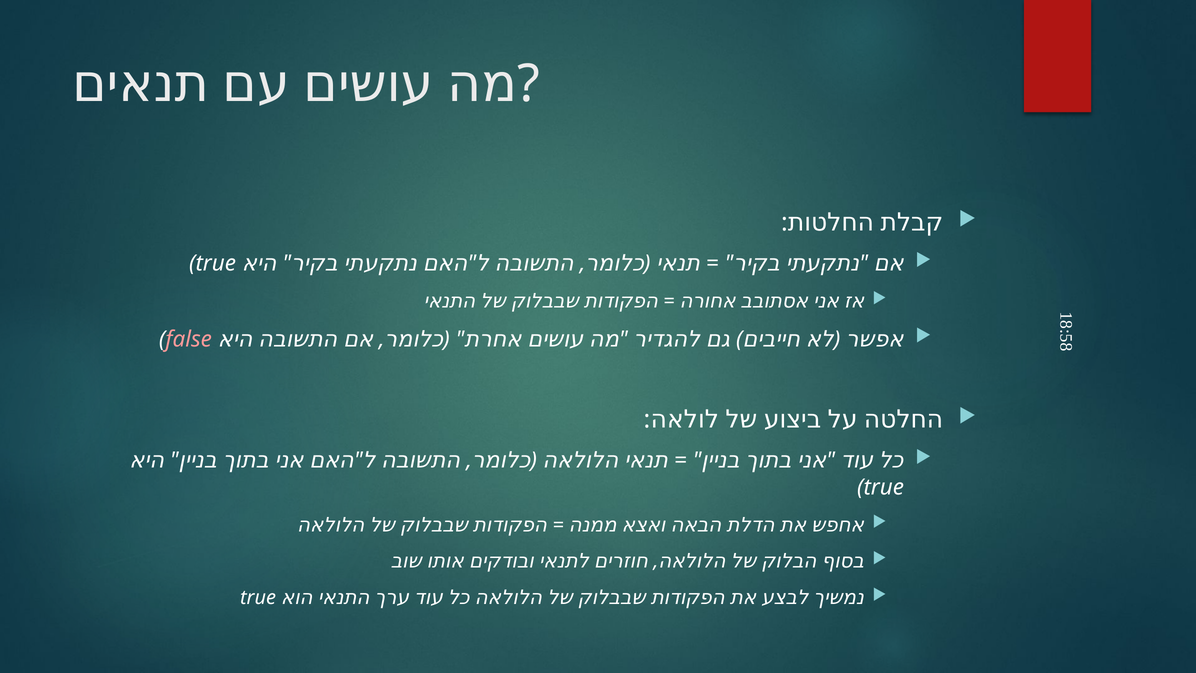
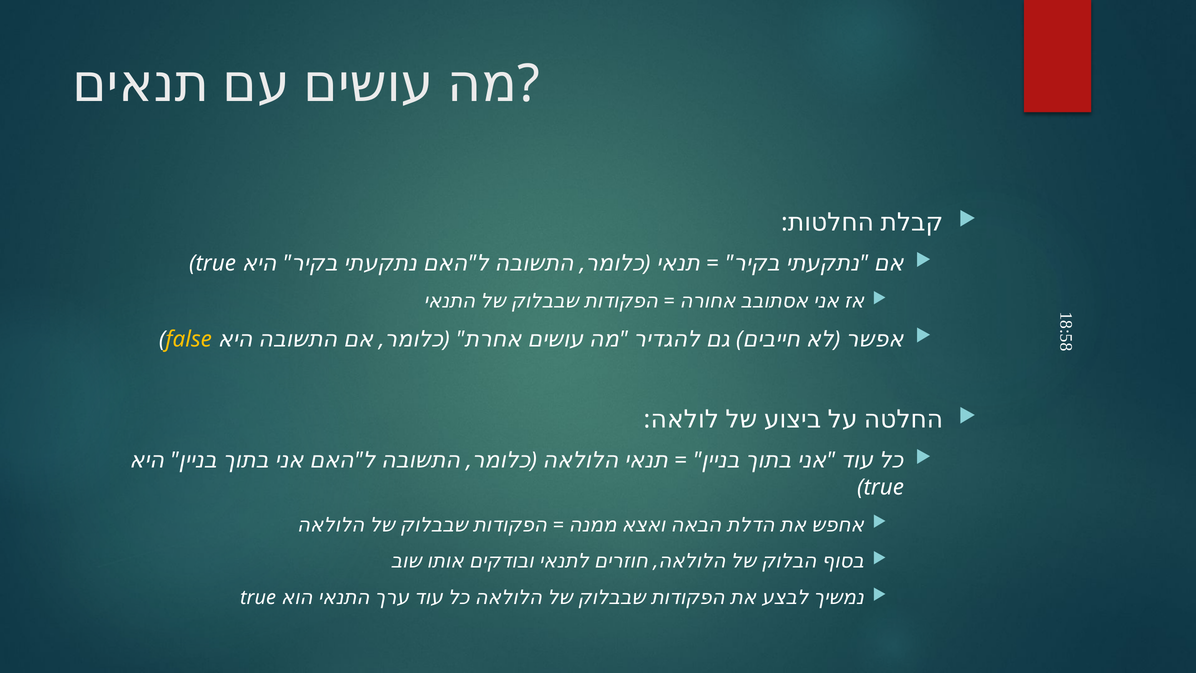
false colour: pink -> yellow
